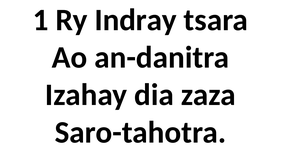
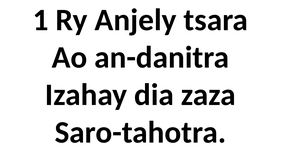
Indray: Indray -> Anjely
